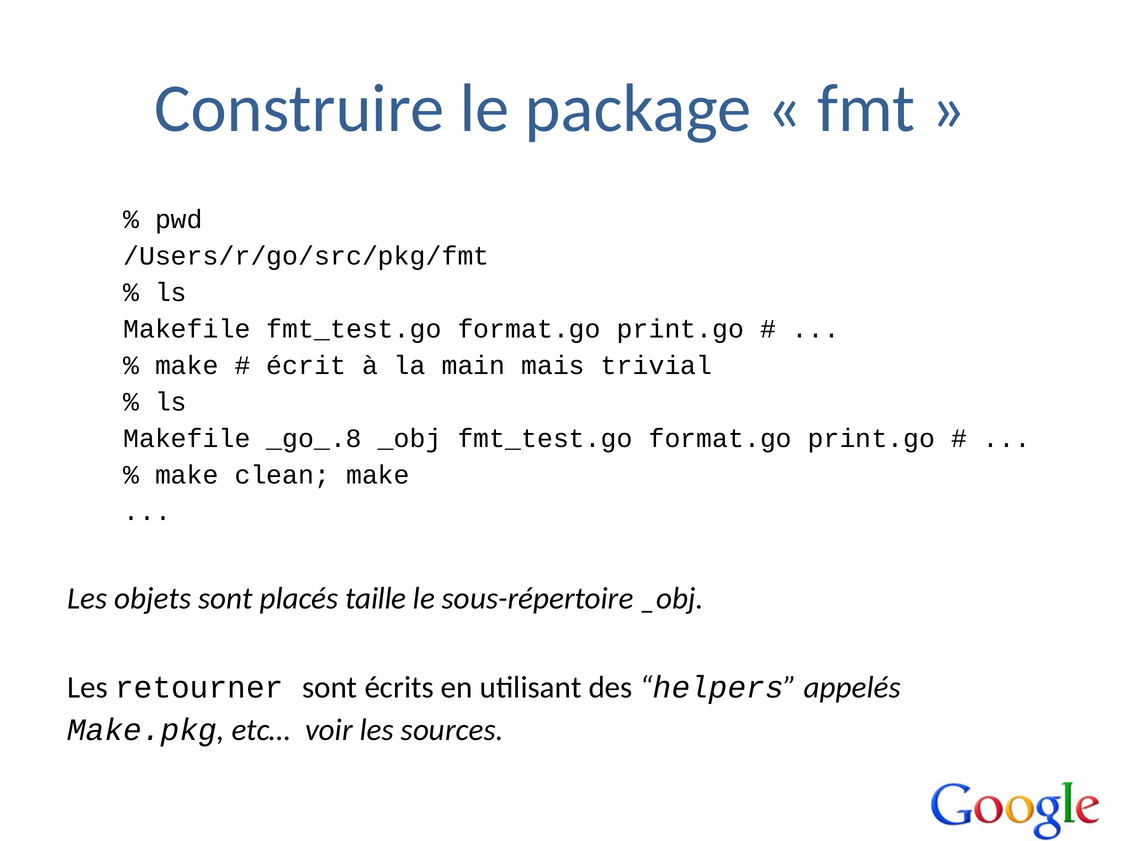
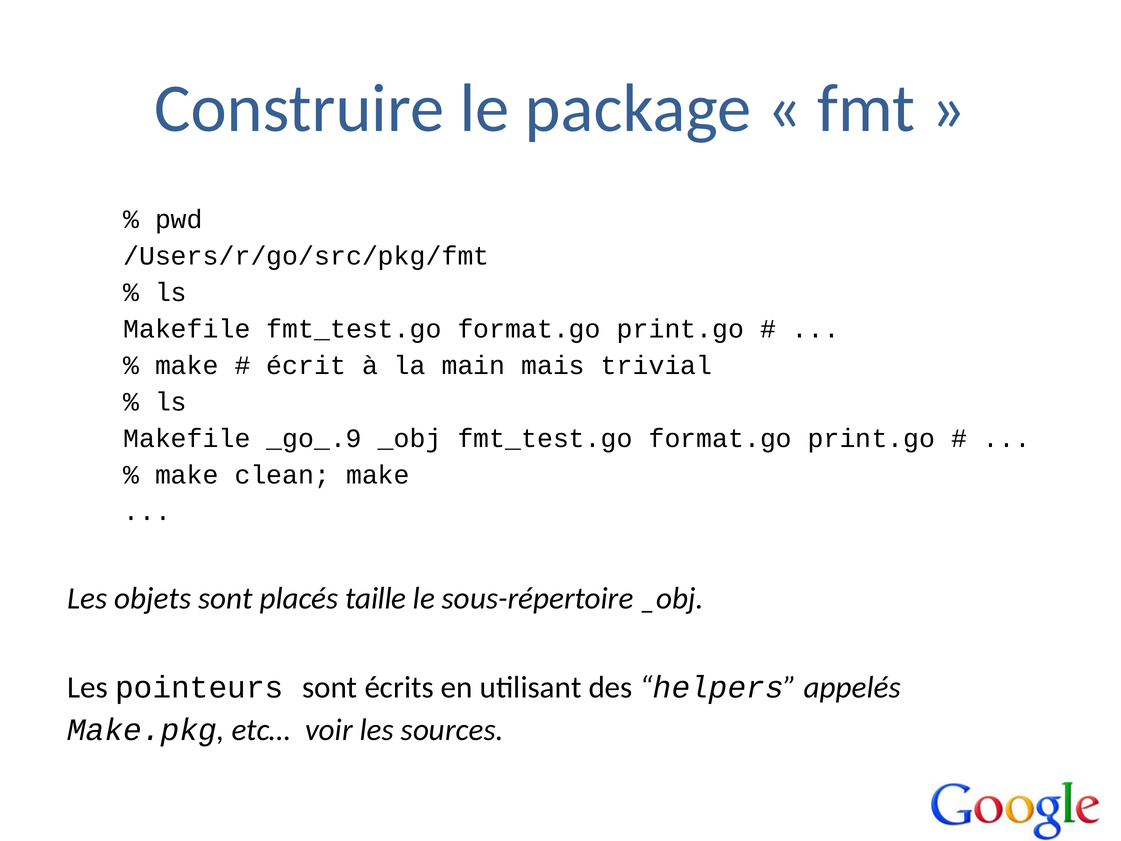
_go_.8: _go_.8 -> _go_.9
retourner: retourner -> pointeurs
